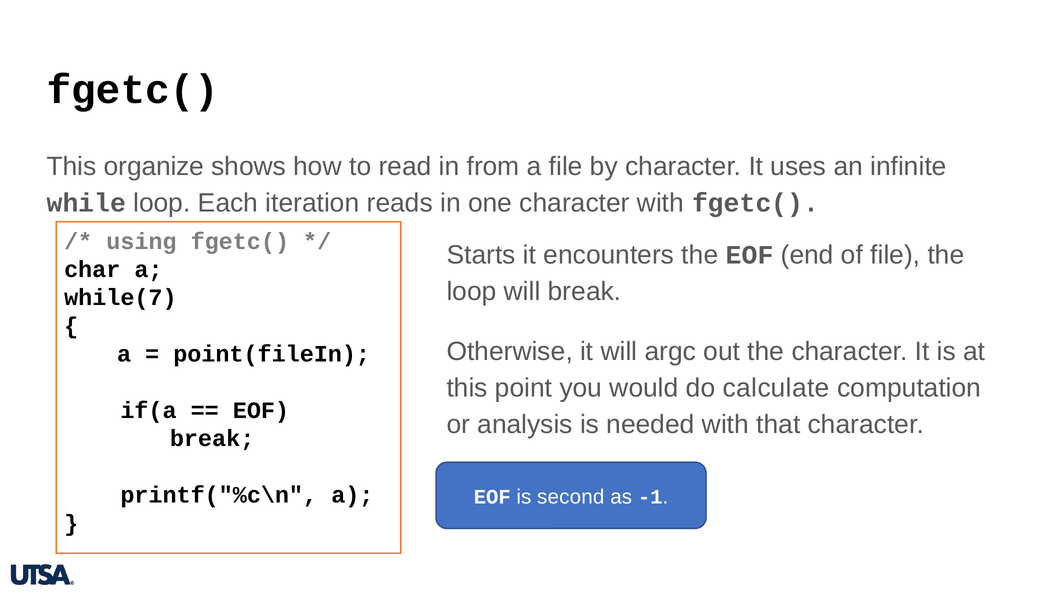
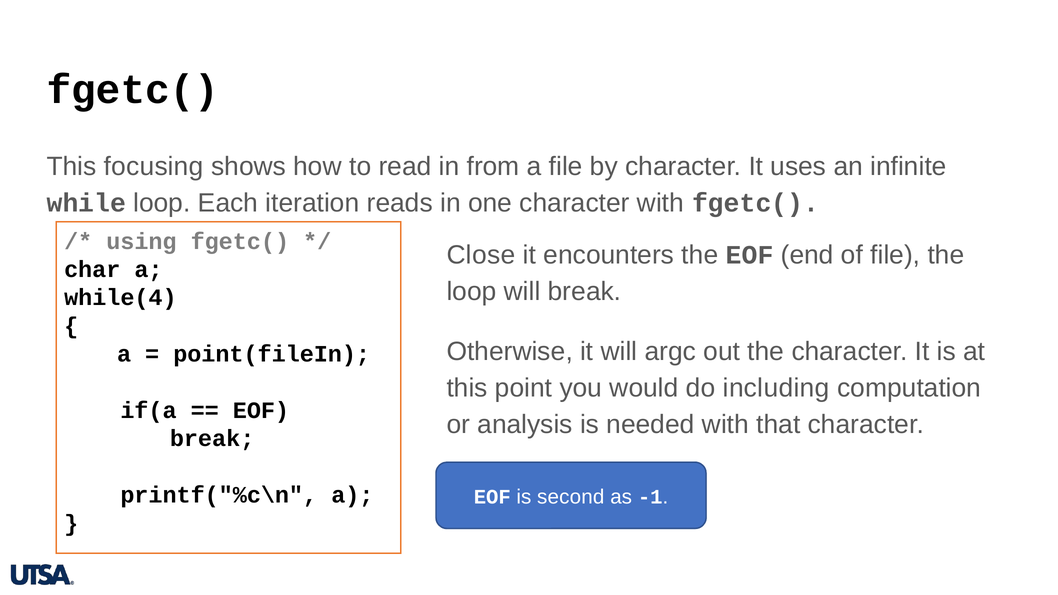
organize: organize -> focusing
Starts: Starts -> Close
while(7: while(7 -> while(4
calculate: calculate -> including
